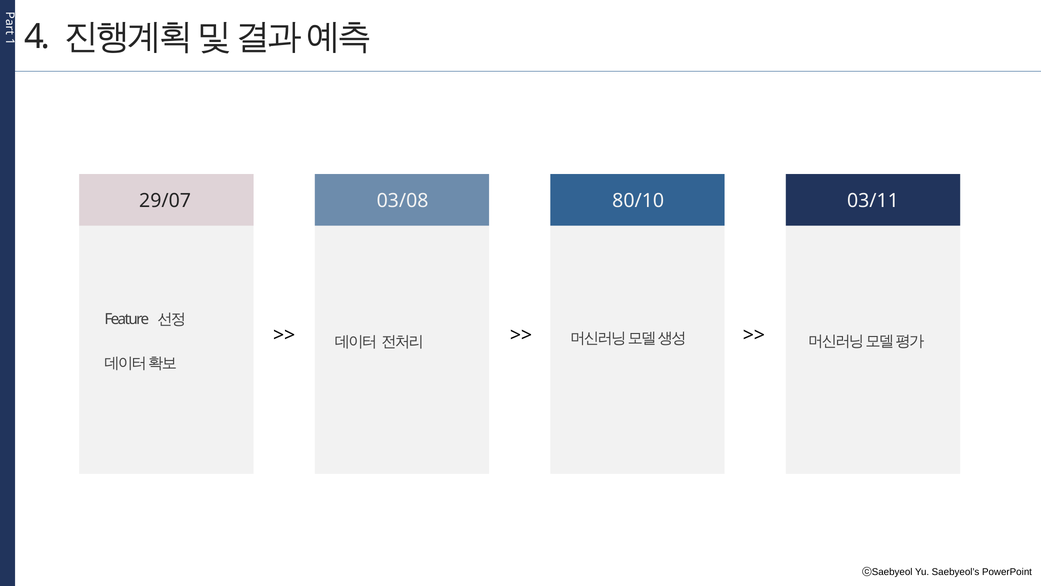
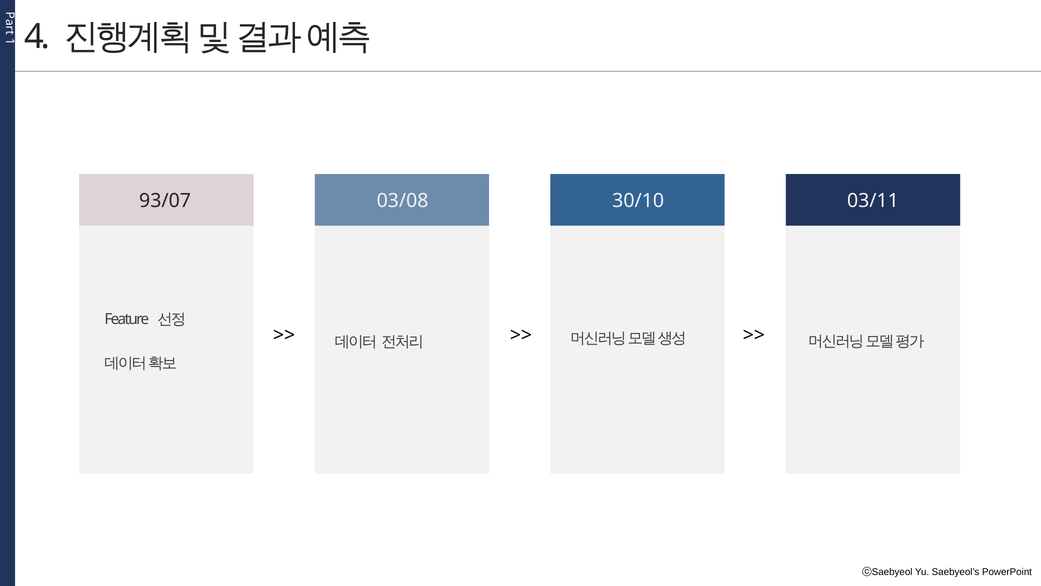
29/07: 29/07 -> 93/07
80/10: 80/10 -> 30/10
